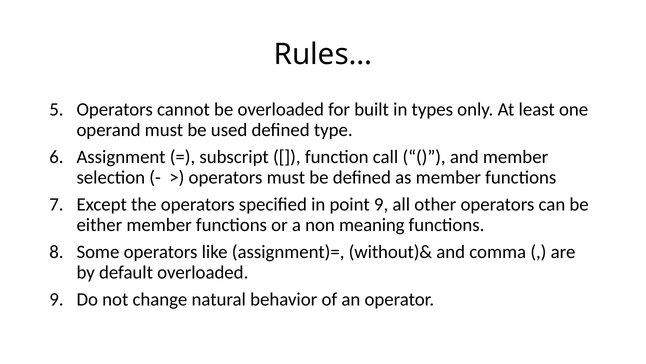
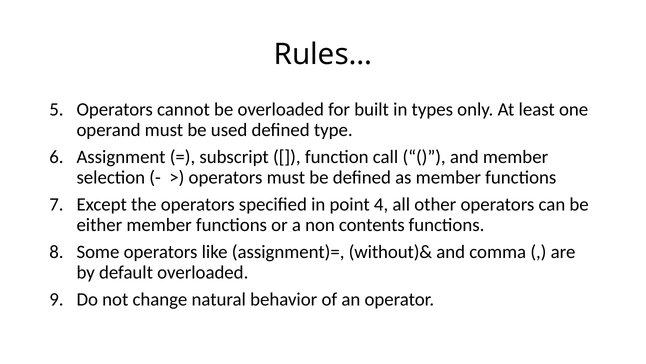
point 9: 9 -> 4
meaning: meaning -> contents
